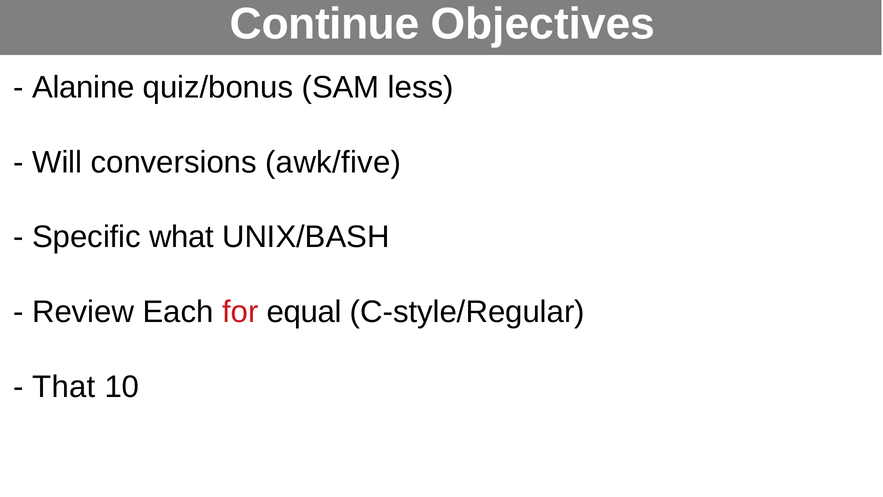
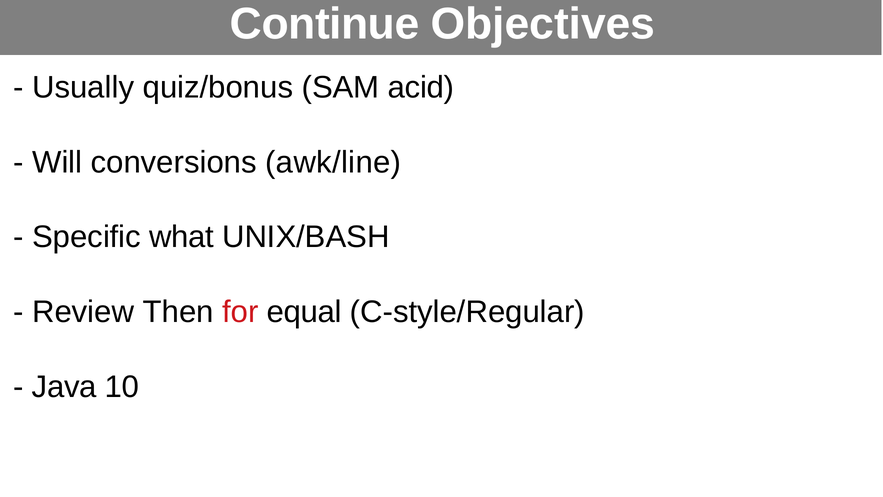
Alanine: Alanine -> Usually
less: less -> acid
awk/five: awk/five -> awk/line
Each: Each -> Then
That: That -> Java
